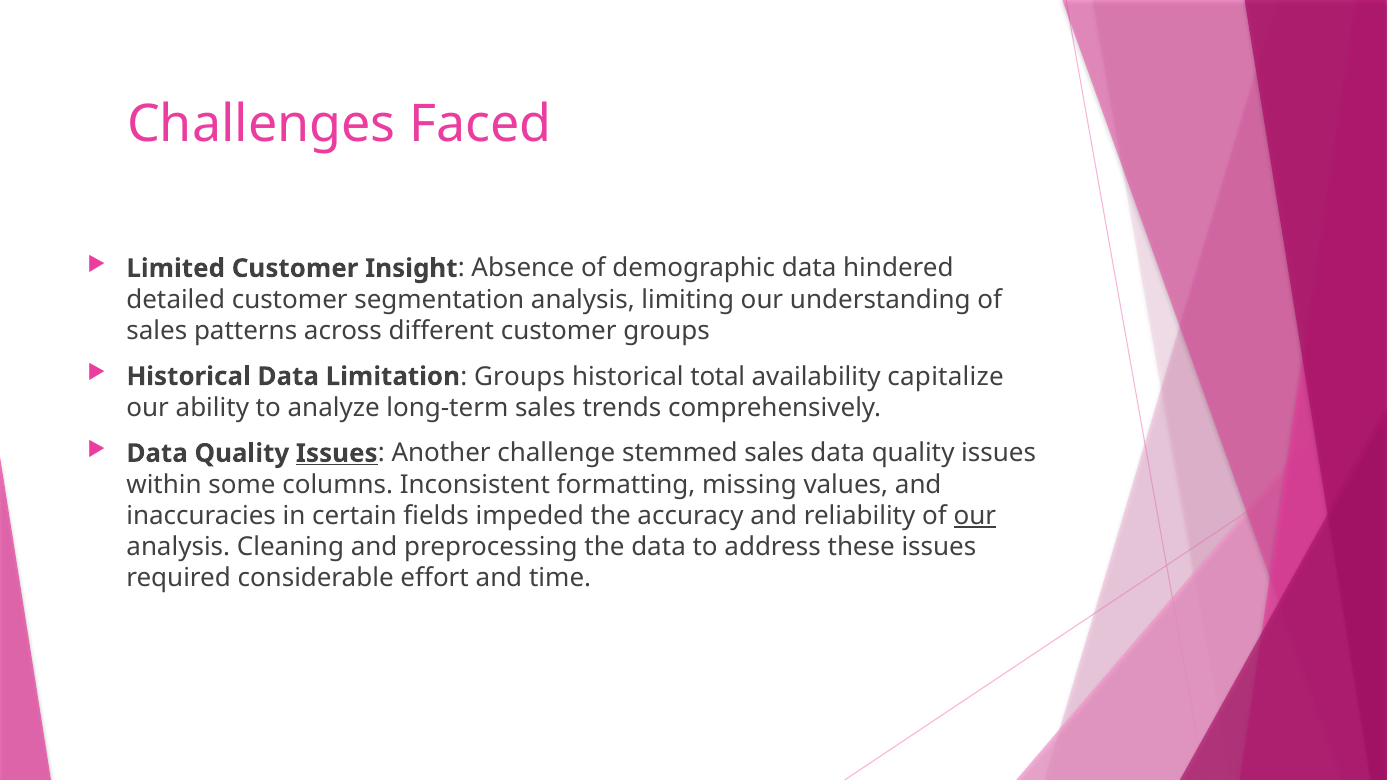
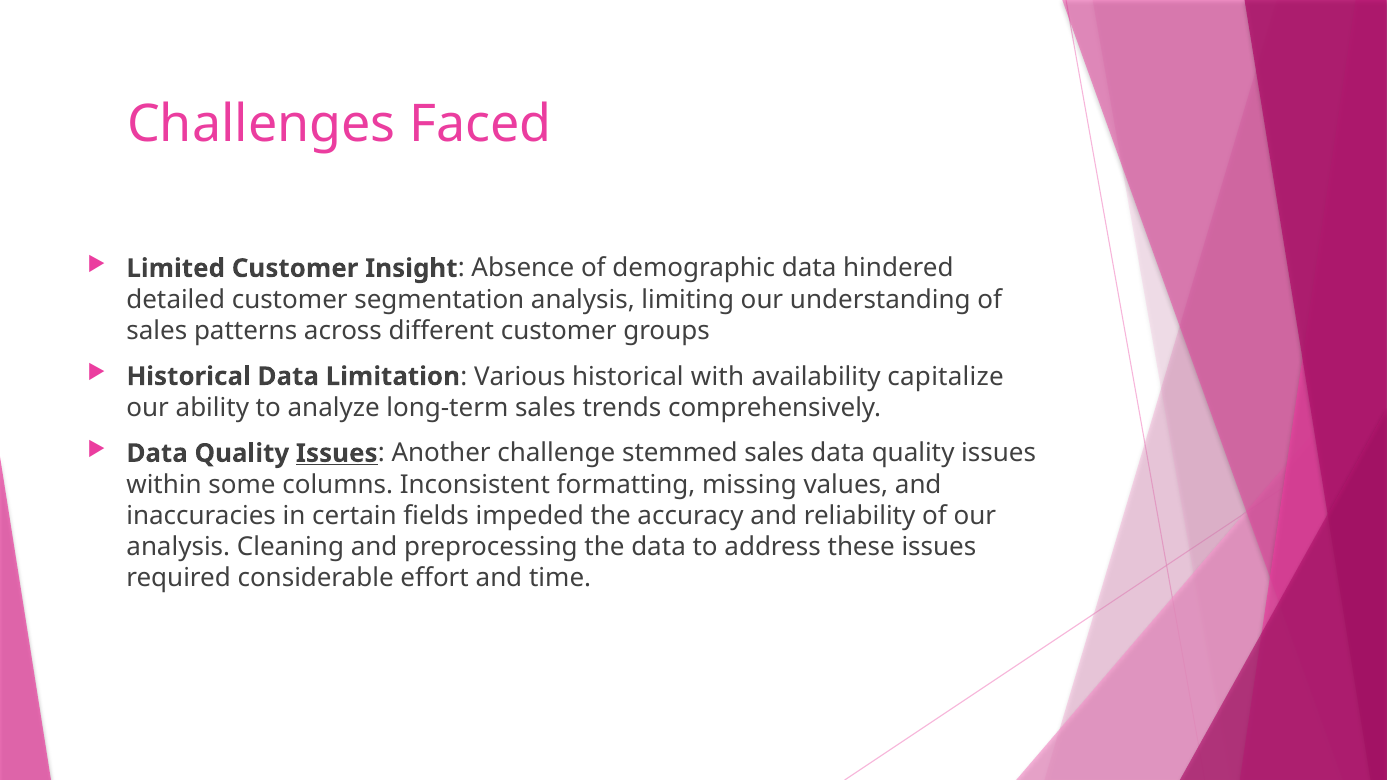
Groups at (520, 377): Groups -> Various
total: total -> with
our at (975, 516) underline: present -> none
